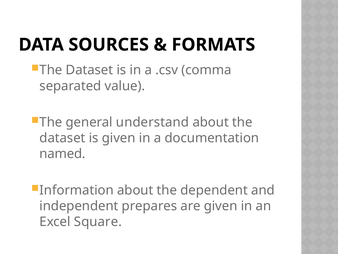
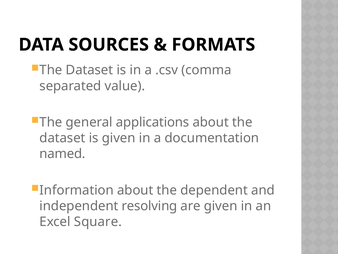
understand: understand -> applications
prepares: prepares -> resolving
